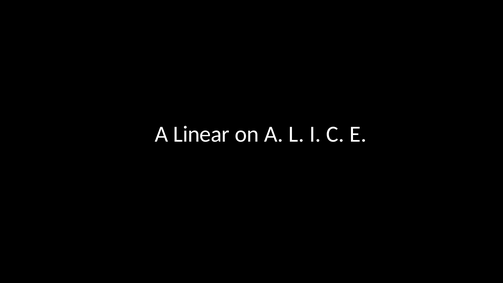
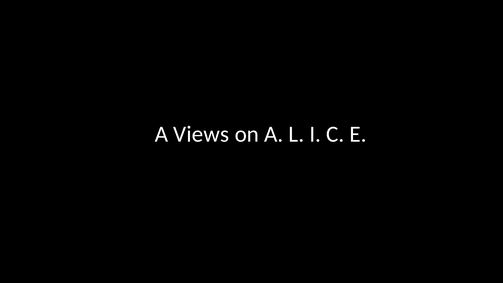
Linear: Linear -> Views
